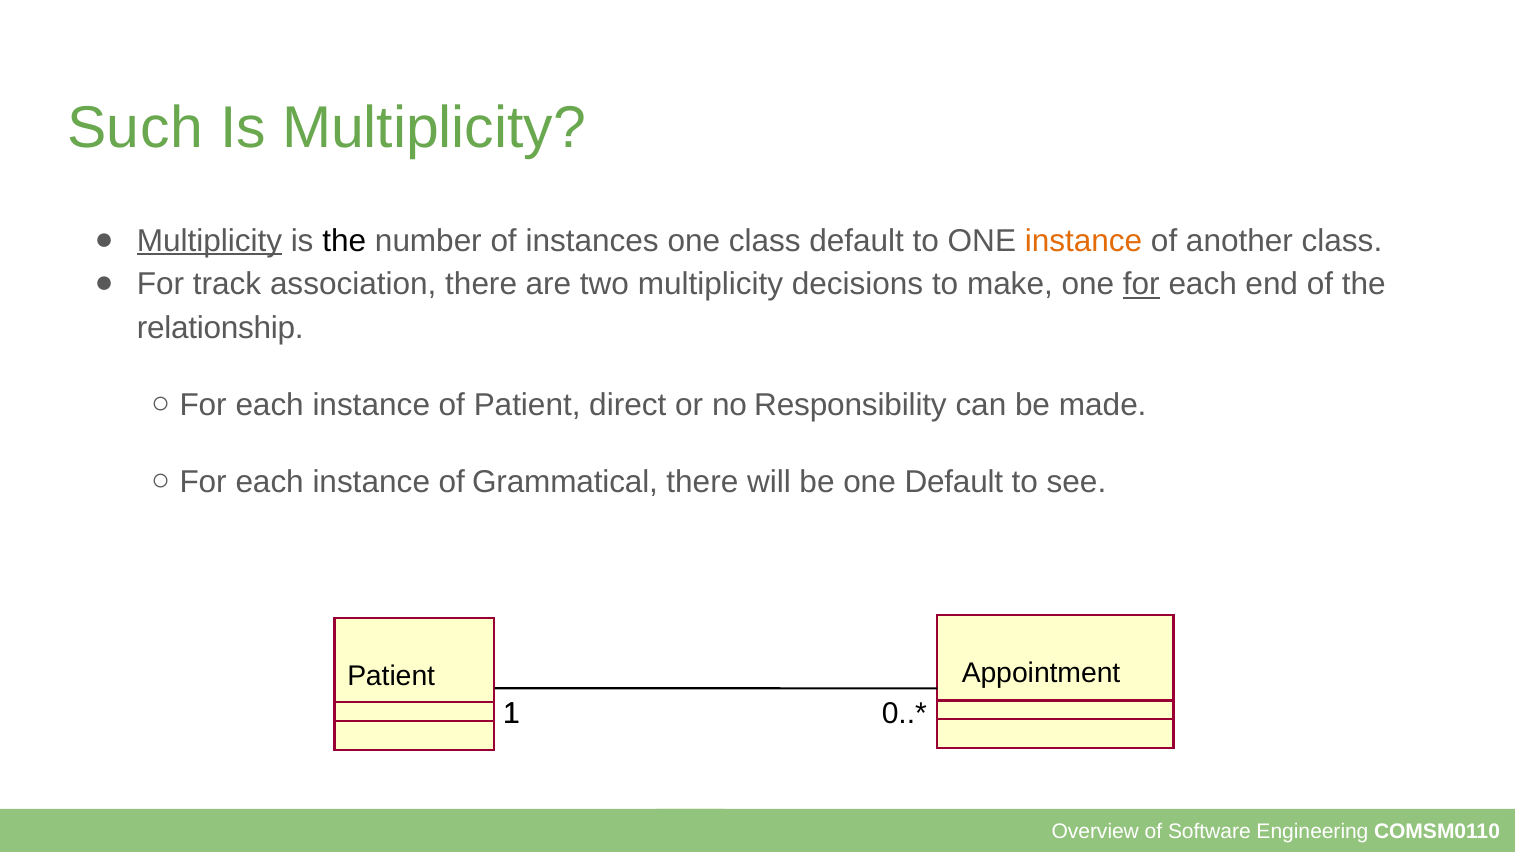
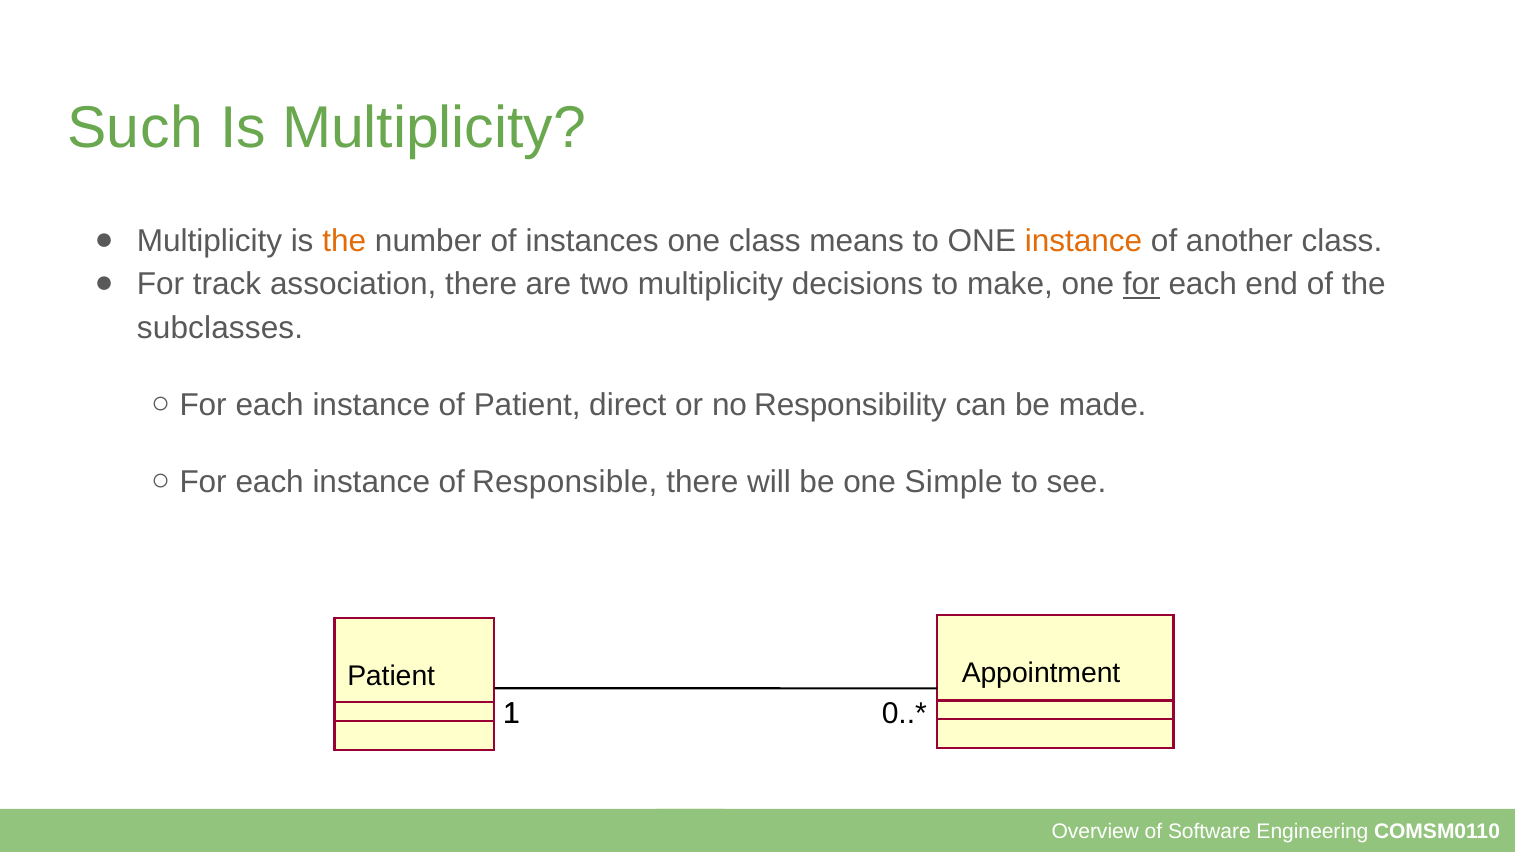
Multiplicity at (209, 241) underline: present -> none
the at (344, 241) colour: black -> orange
class default: default -> means
relationship: relationship -> subclasses
Grammatical: Grammatical -> Responsible
one Default: Default -> Simple
